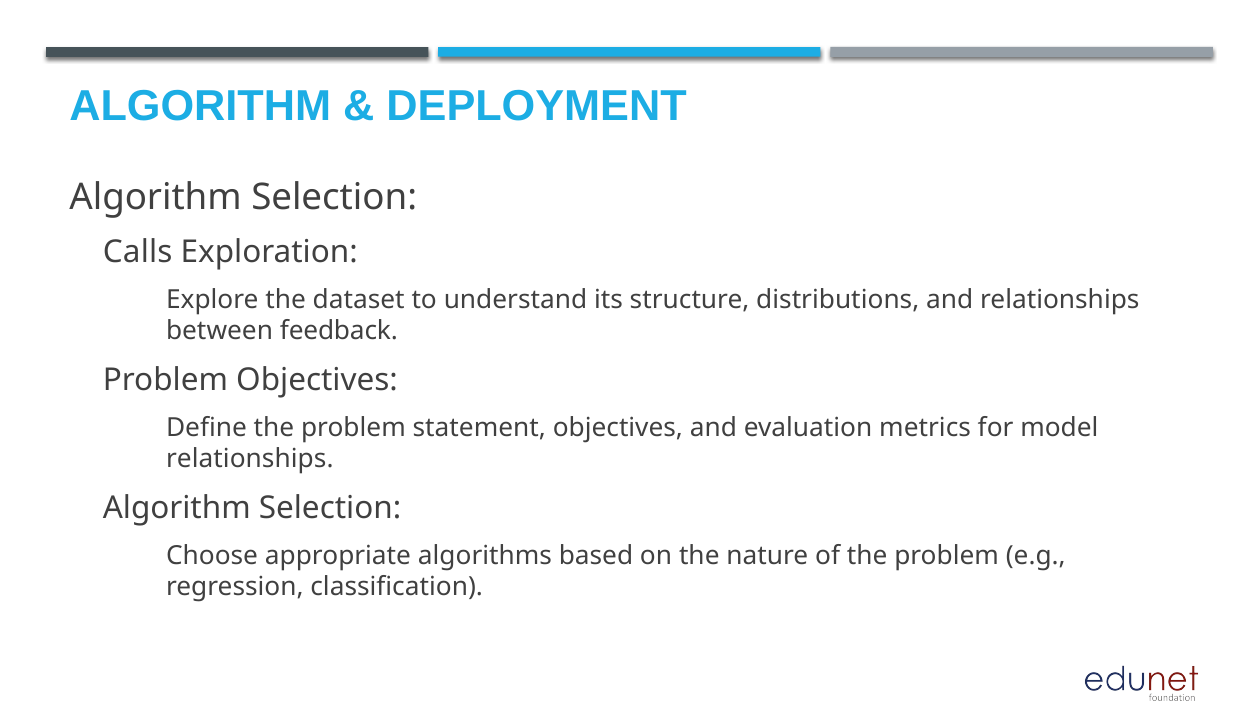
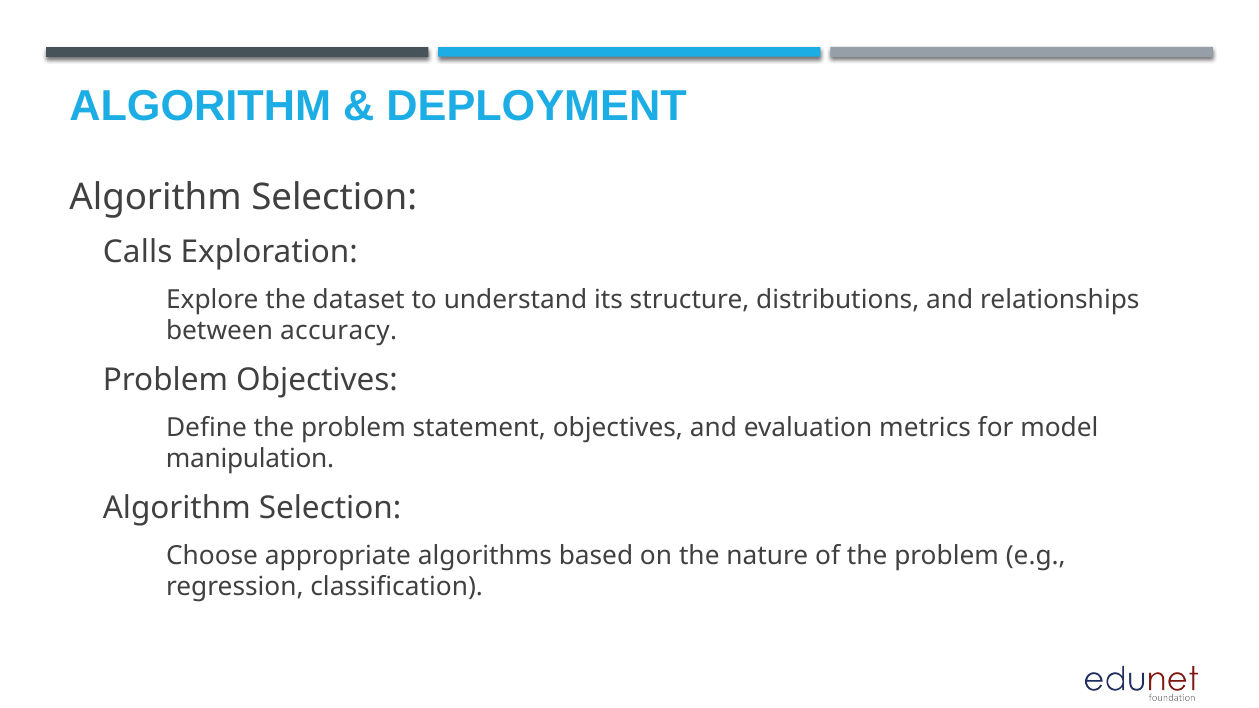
feedback: feedback -> accuracy
relationships at (250, 459): relationships -> manipulation
